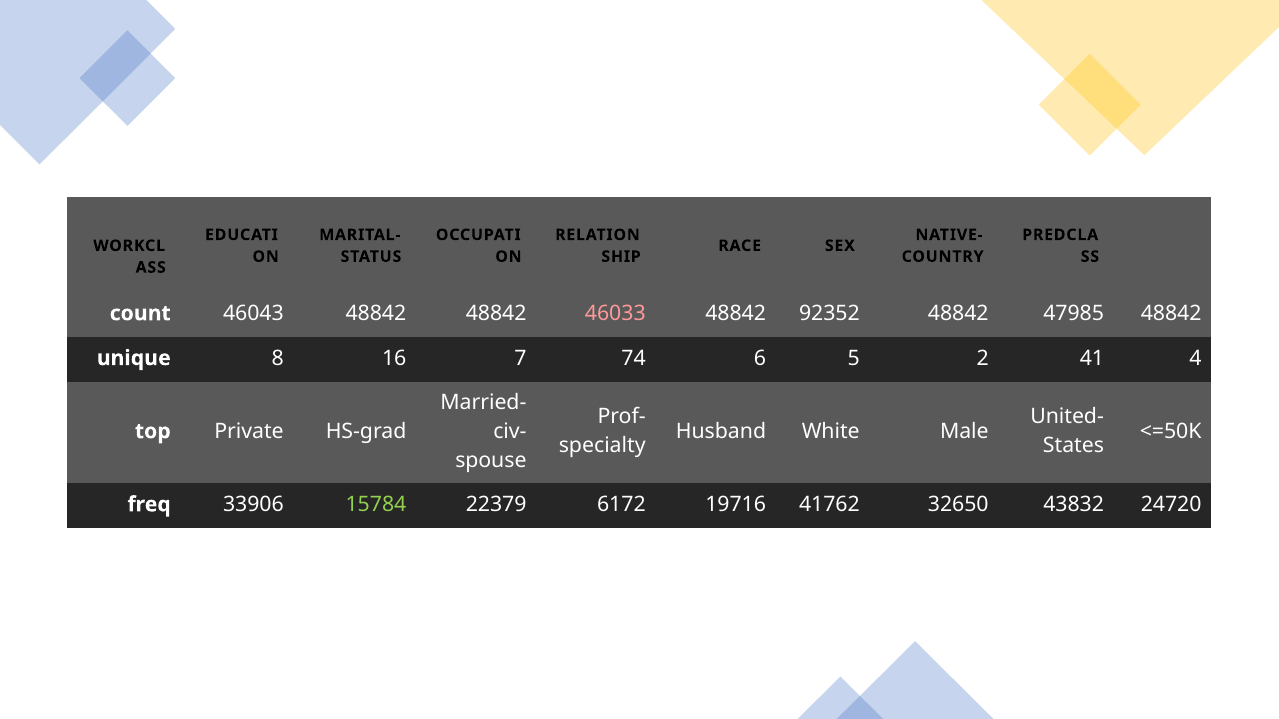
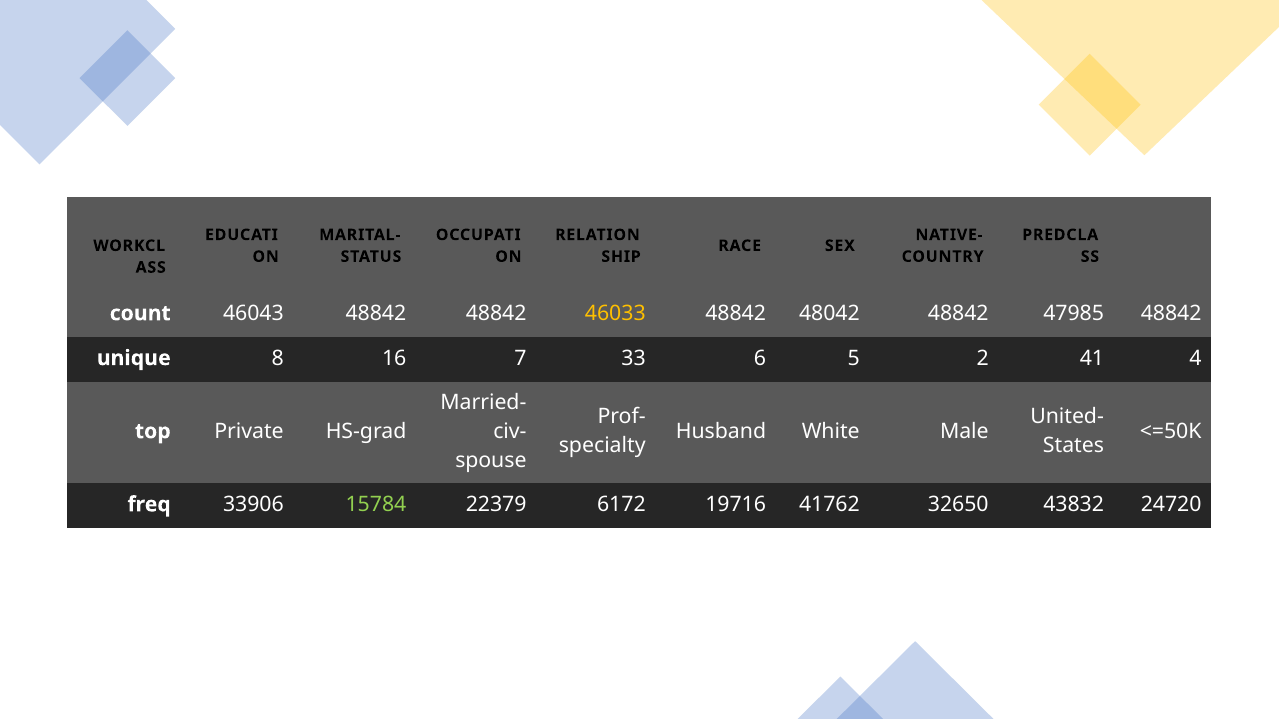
46033 colour: pink -> yellow
92352: 92352 -> 48042
74: 74 -> 33
